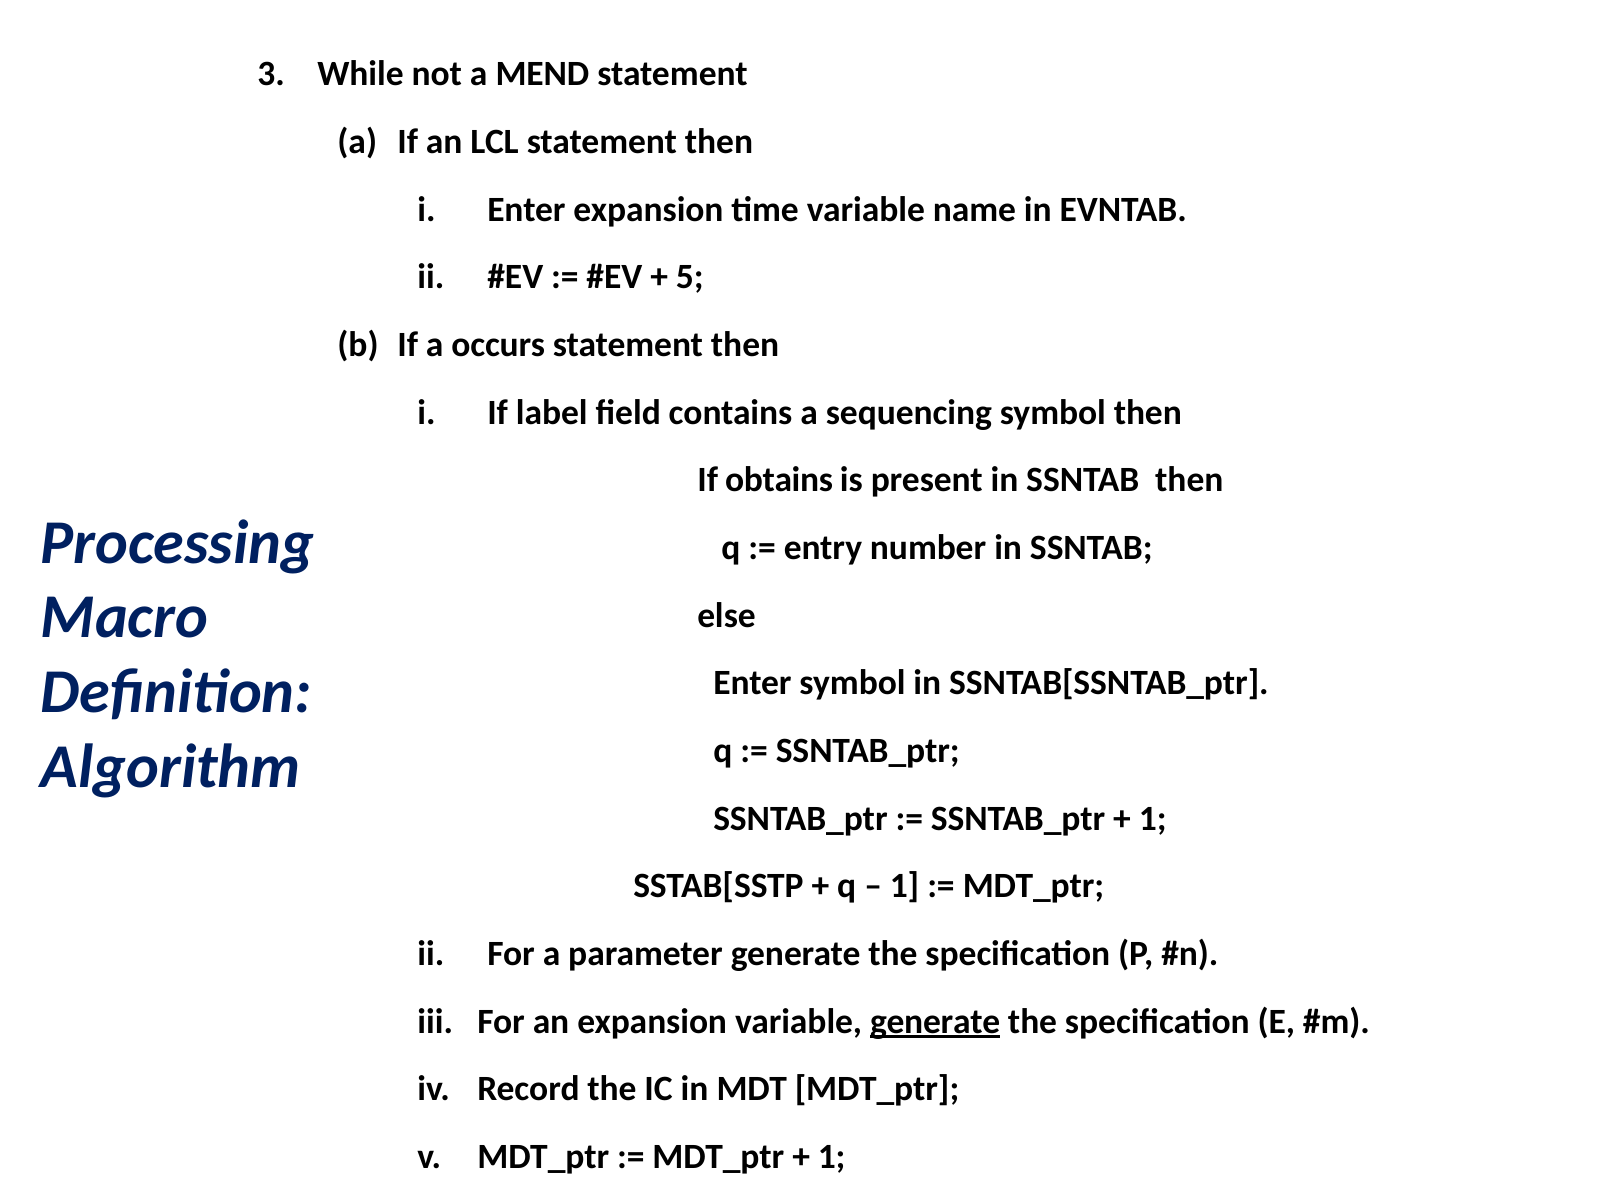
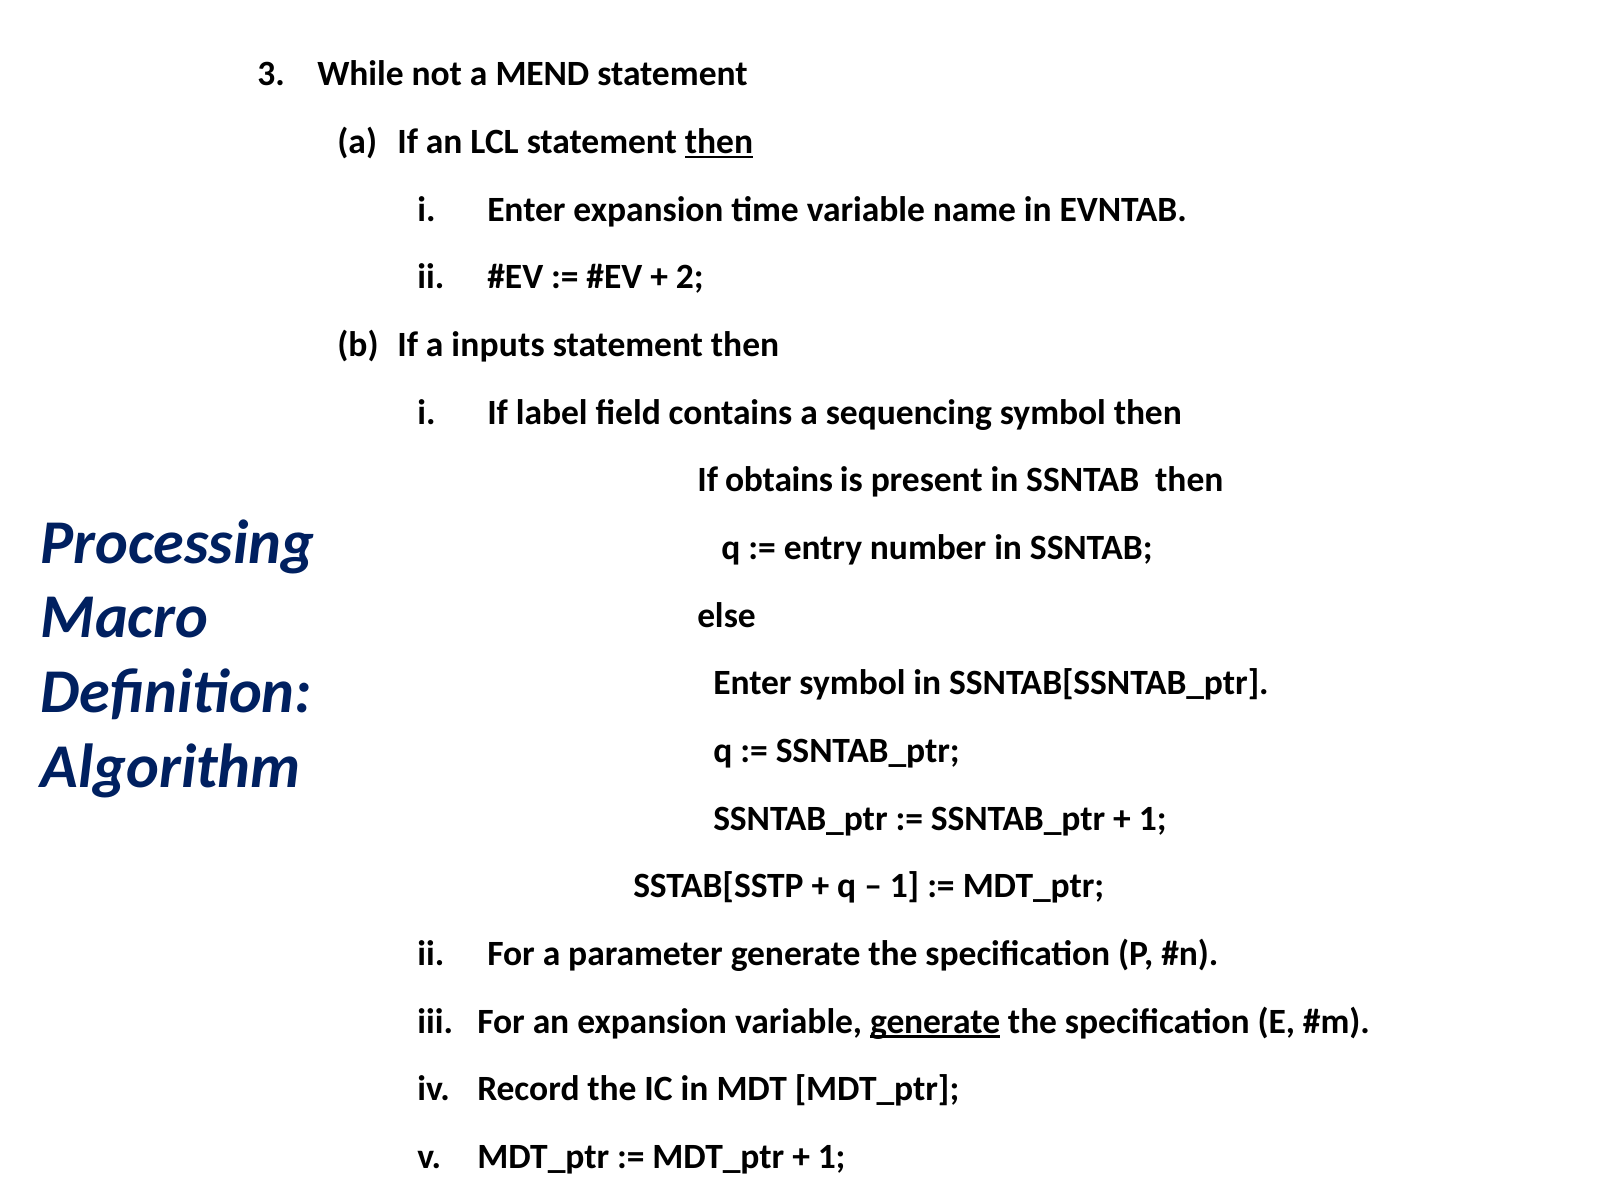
then at (719, 142) underline: none -> present
5: 5 -> 2
occurs: occurs -> inputs
